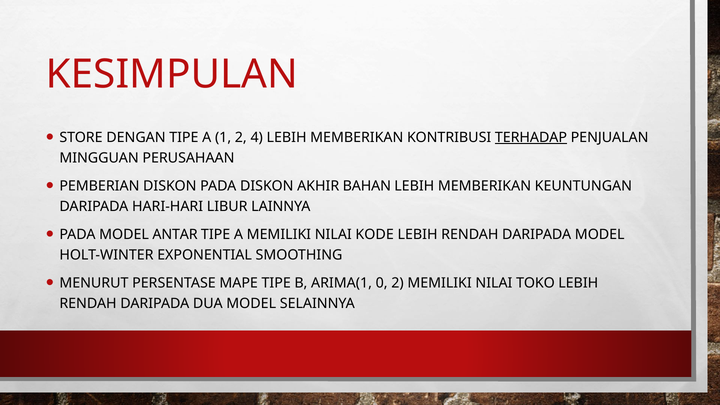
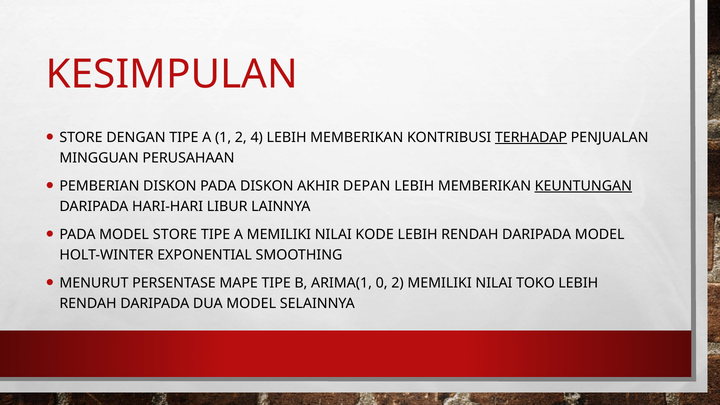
BAHAN: BAHAN -> DEPAN
KEUNTUNGAN underline: none -> present
MODEL ANTAR: ANTAR -> STORE
